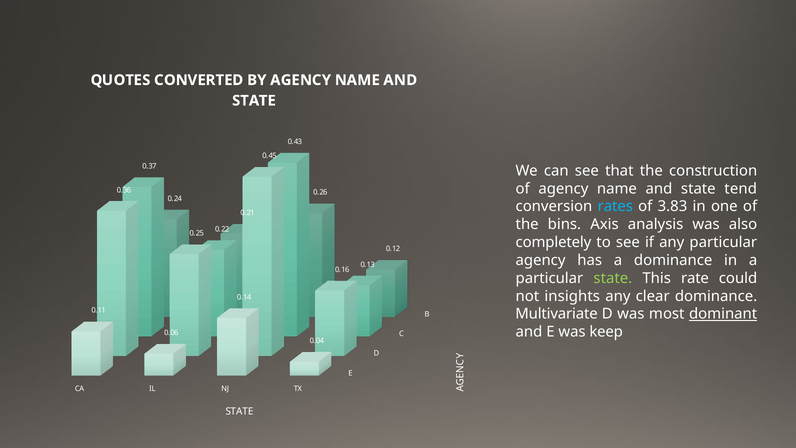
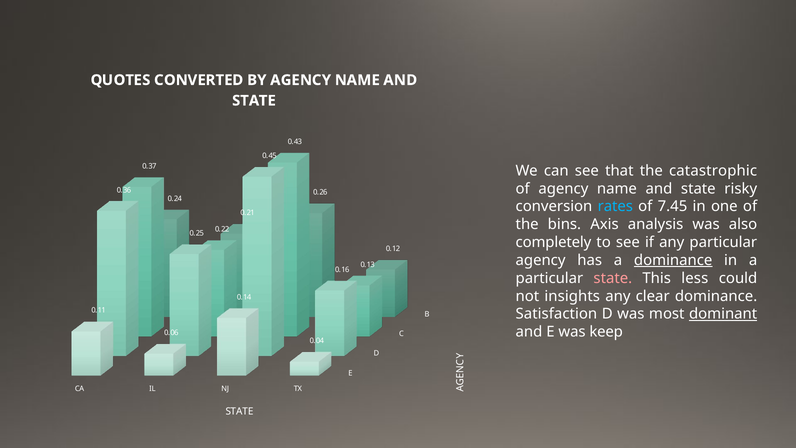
construction: construction -> catastrophic
tend: tend -> risky
3.83: 3.83 -> 7.45
dominance at (673, 260) underline: none -> present
state at (613, 278) colour: light green -> pink
rate: rate -> less
Multivariate: Multivariate -> Satisfaction
